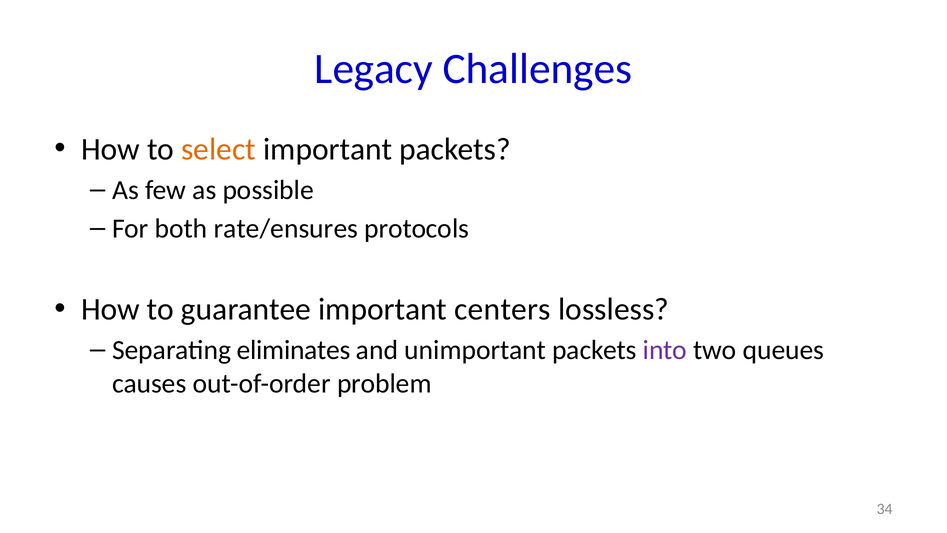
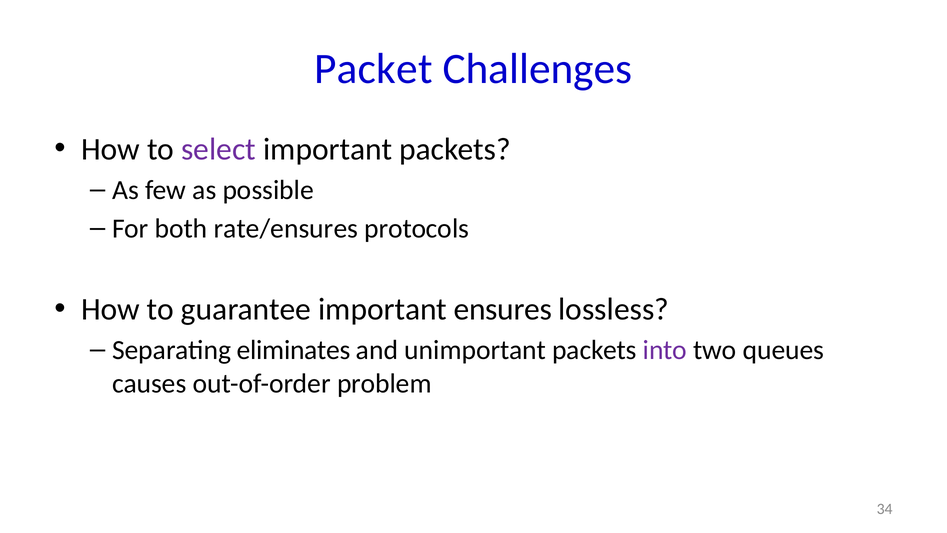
Legacy: Legacy -> Packet
select colour: orange -> purple
centers: centers -> ensures
